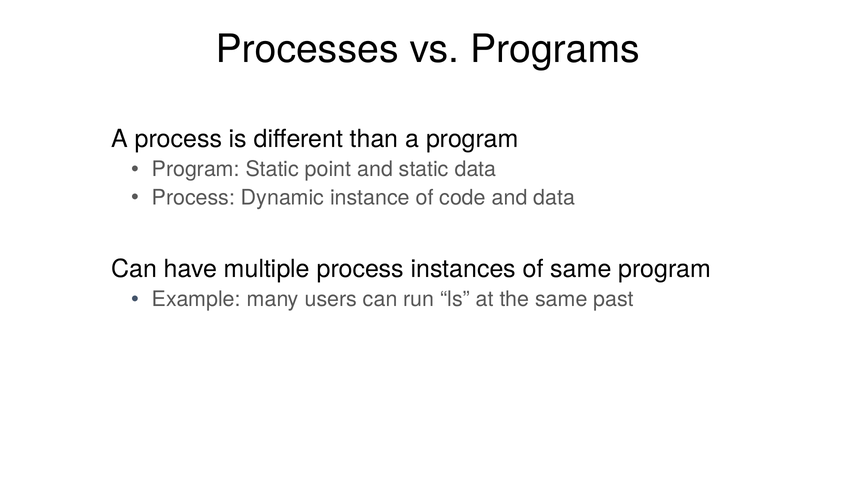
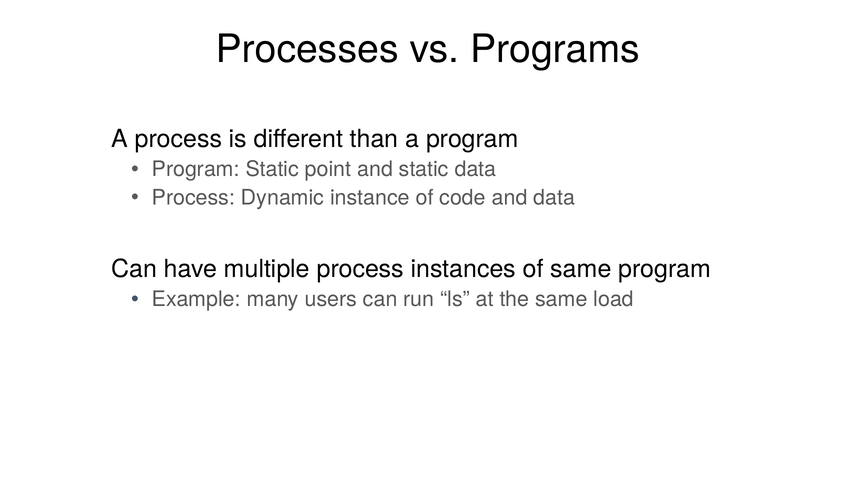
past: past -> load
